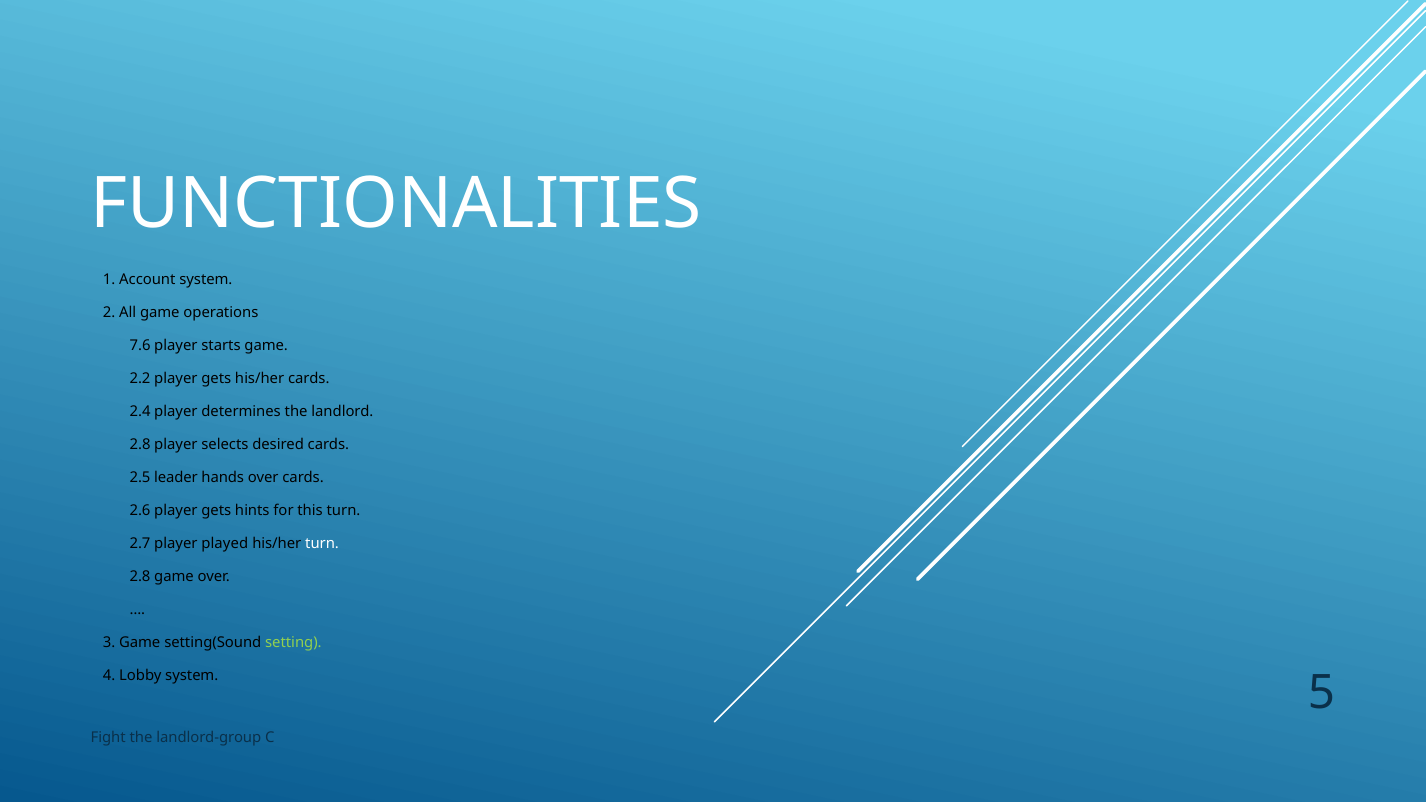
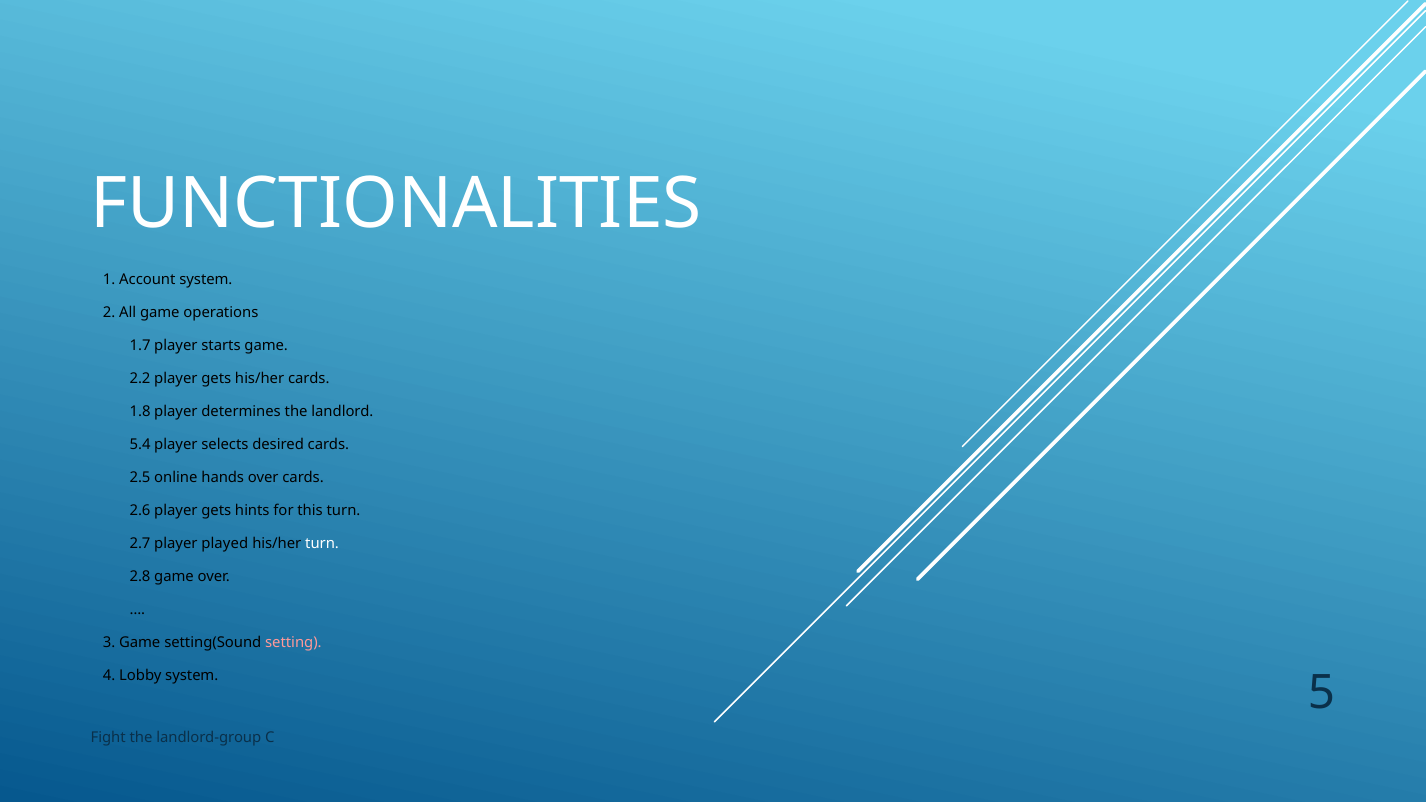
7.6: 7.6 -> 1.7
2.4: 2.4 -> 1.8
2.8 at (140, 445): 2.8 -> 5.4
leader: leader -> online
setting colour: light green -> pink
